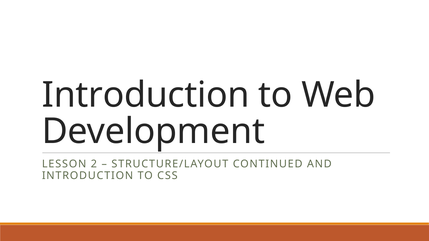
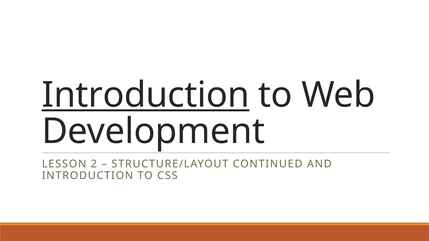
Introduction at (146, 95) underline: none -> present
